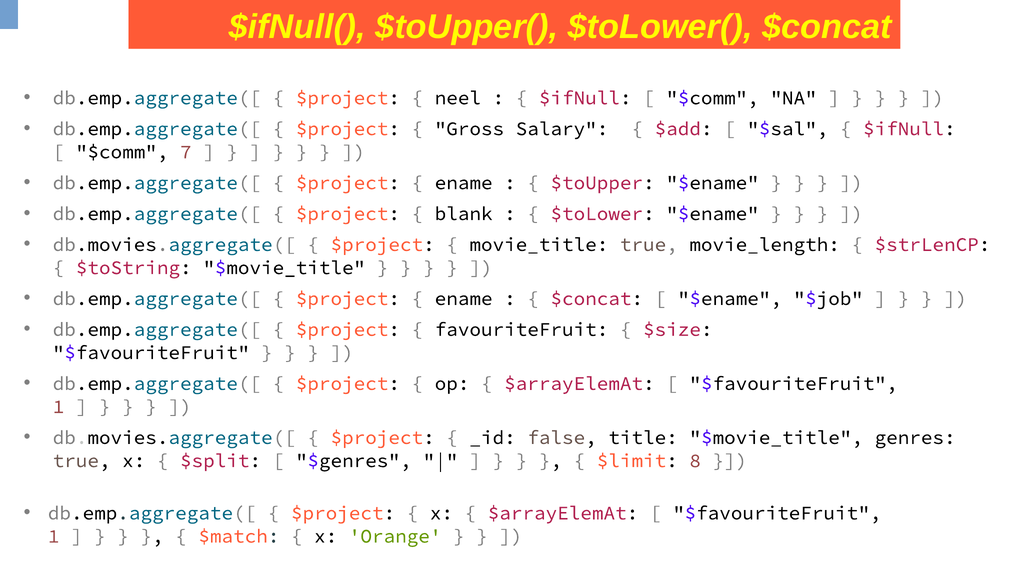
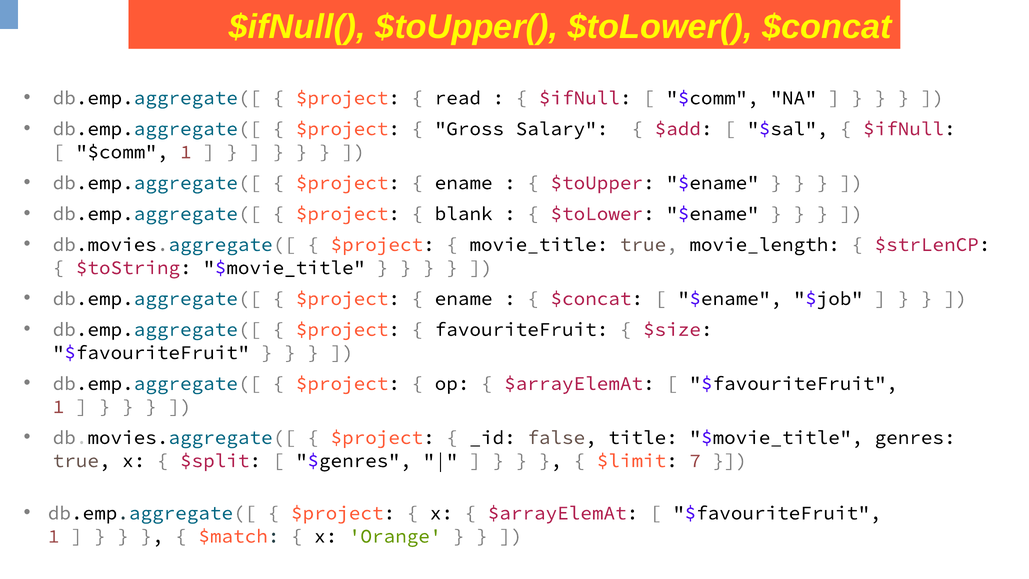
neel: neel -> read
$comm 7: 7 -> 1
8: 8 -> 7
